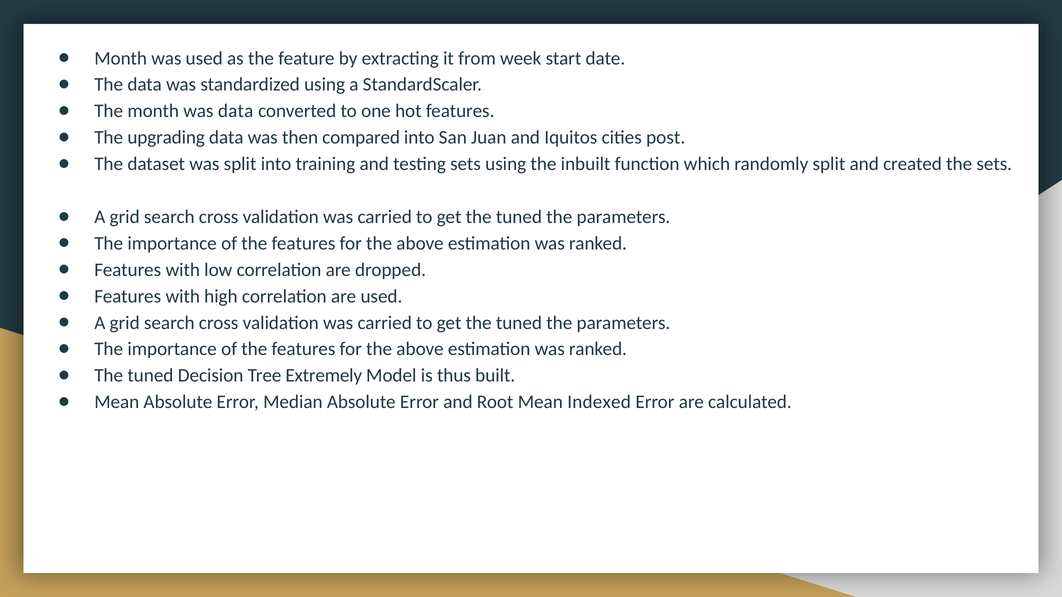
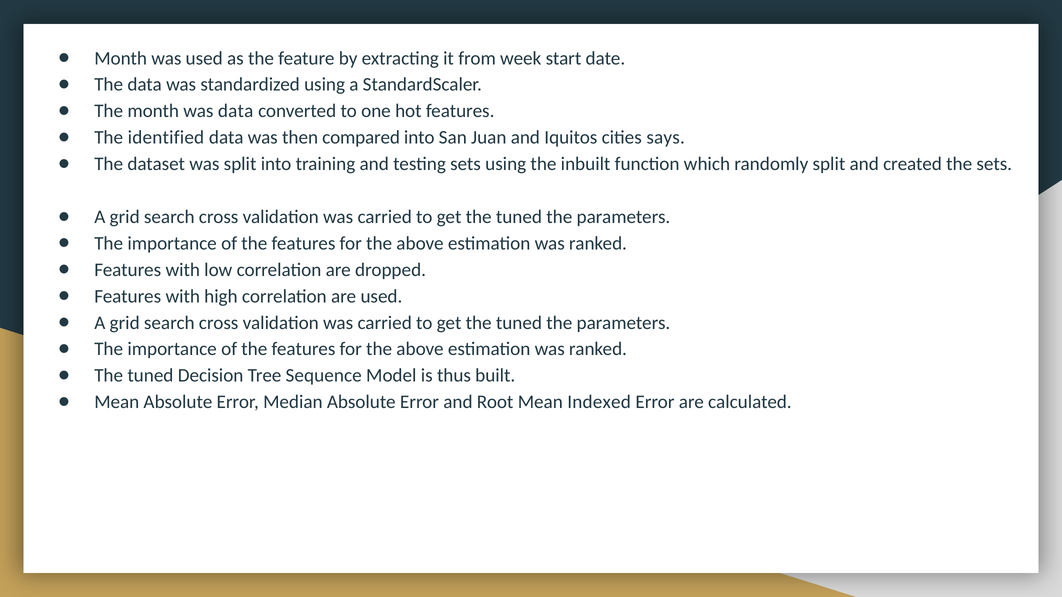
upgrading: upgrading -> identified
post: post -> says
Extremely: Extremely -> Sequence
